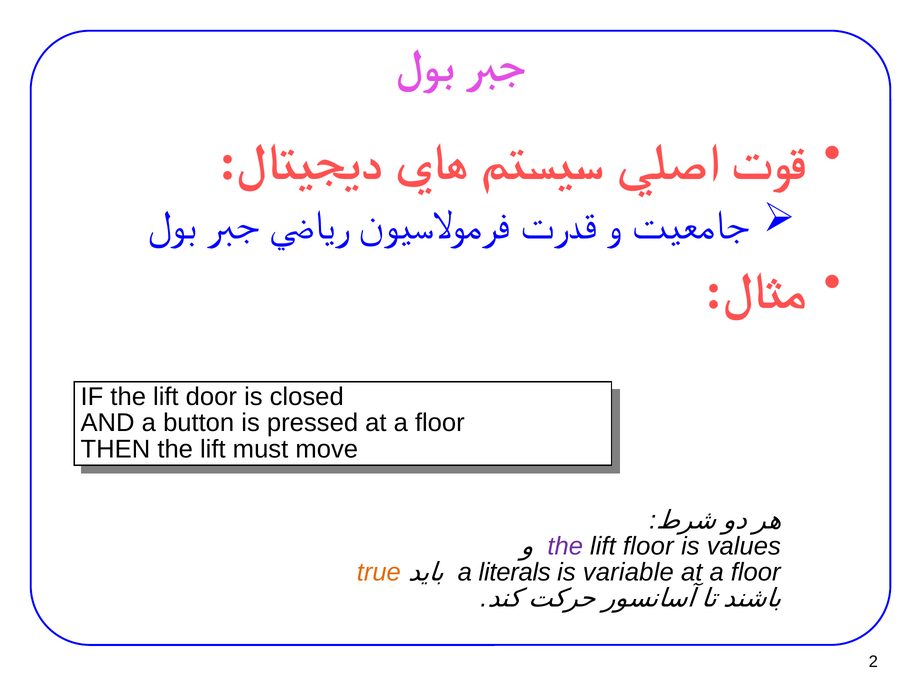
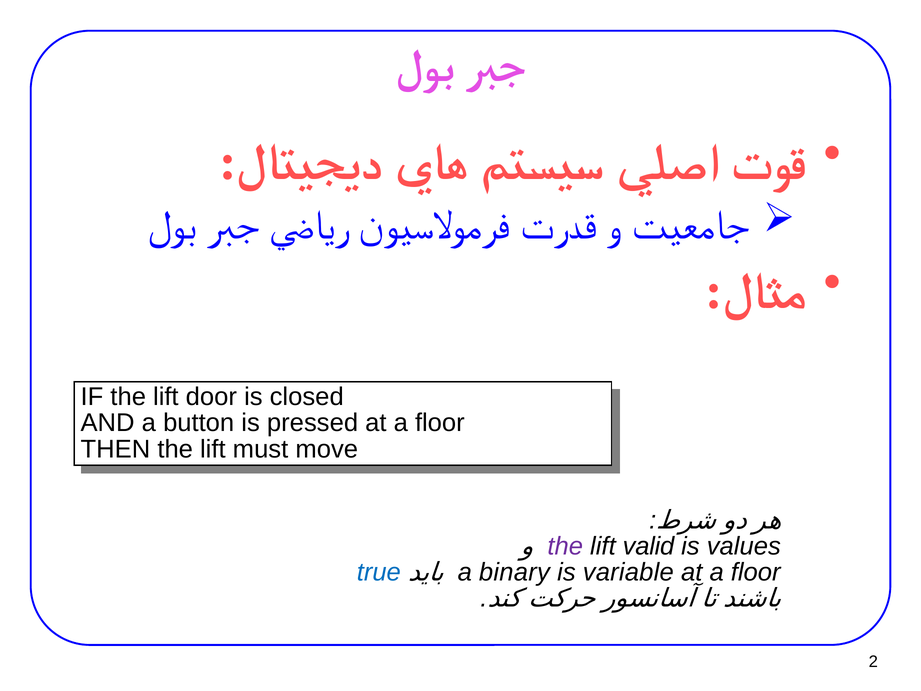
lift floor: floor -> valid
true colour: orange -> blue
literals: literals -> binary
